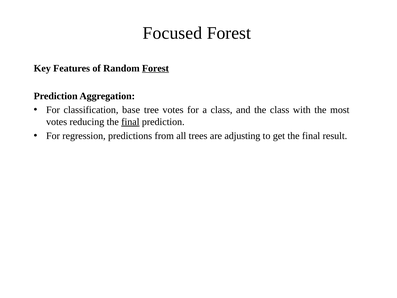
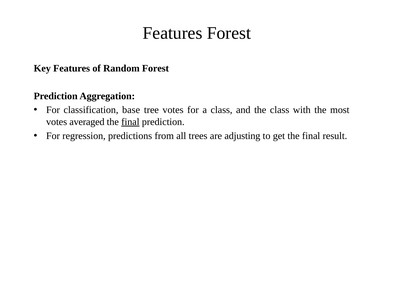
Focused at (172, 33): Focused -> Features
Forest at (155, 68) underline: present -> none
reducing: reducing -> averaged
